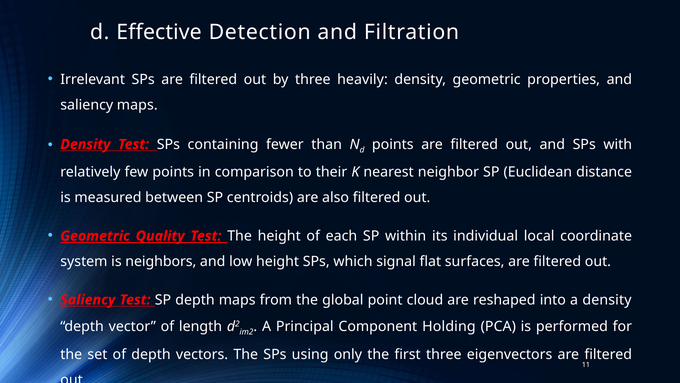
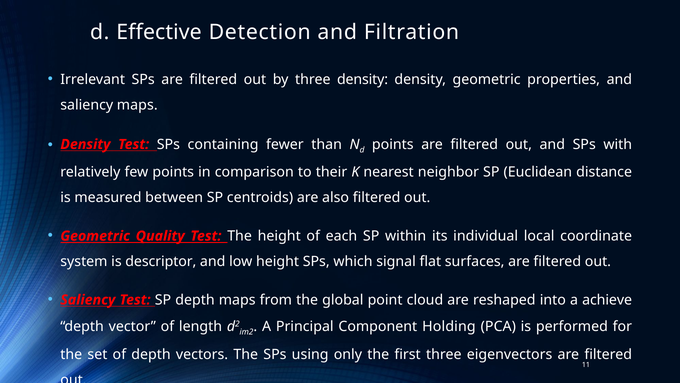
three heavily: heavily -> density
neighbors: neighbors -> descriptor
a density: density -> achieve
